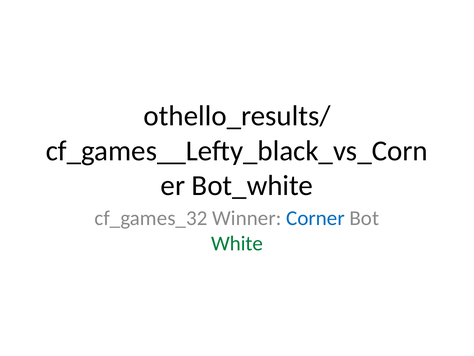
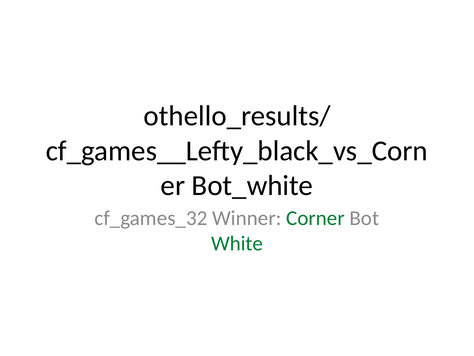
Corner colour: blue -> green
